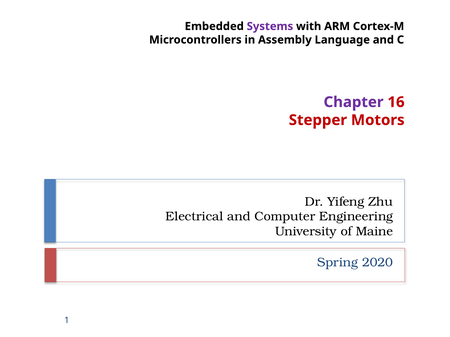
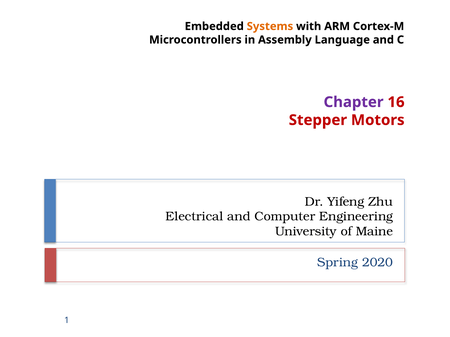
Systems colour: purple -> orange
